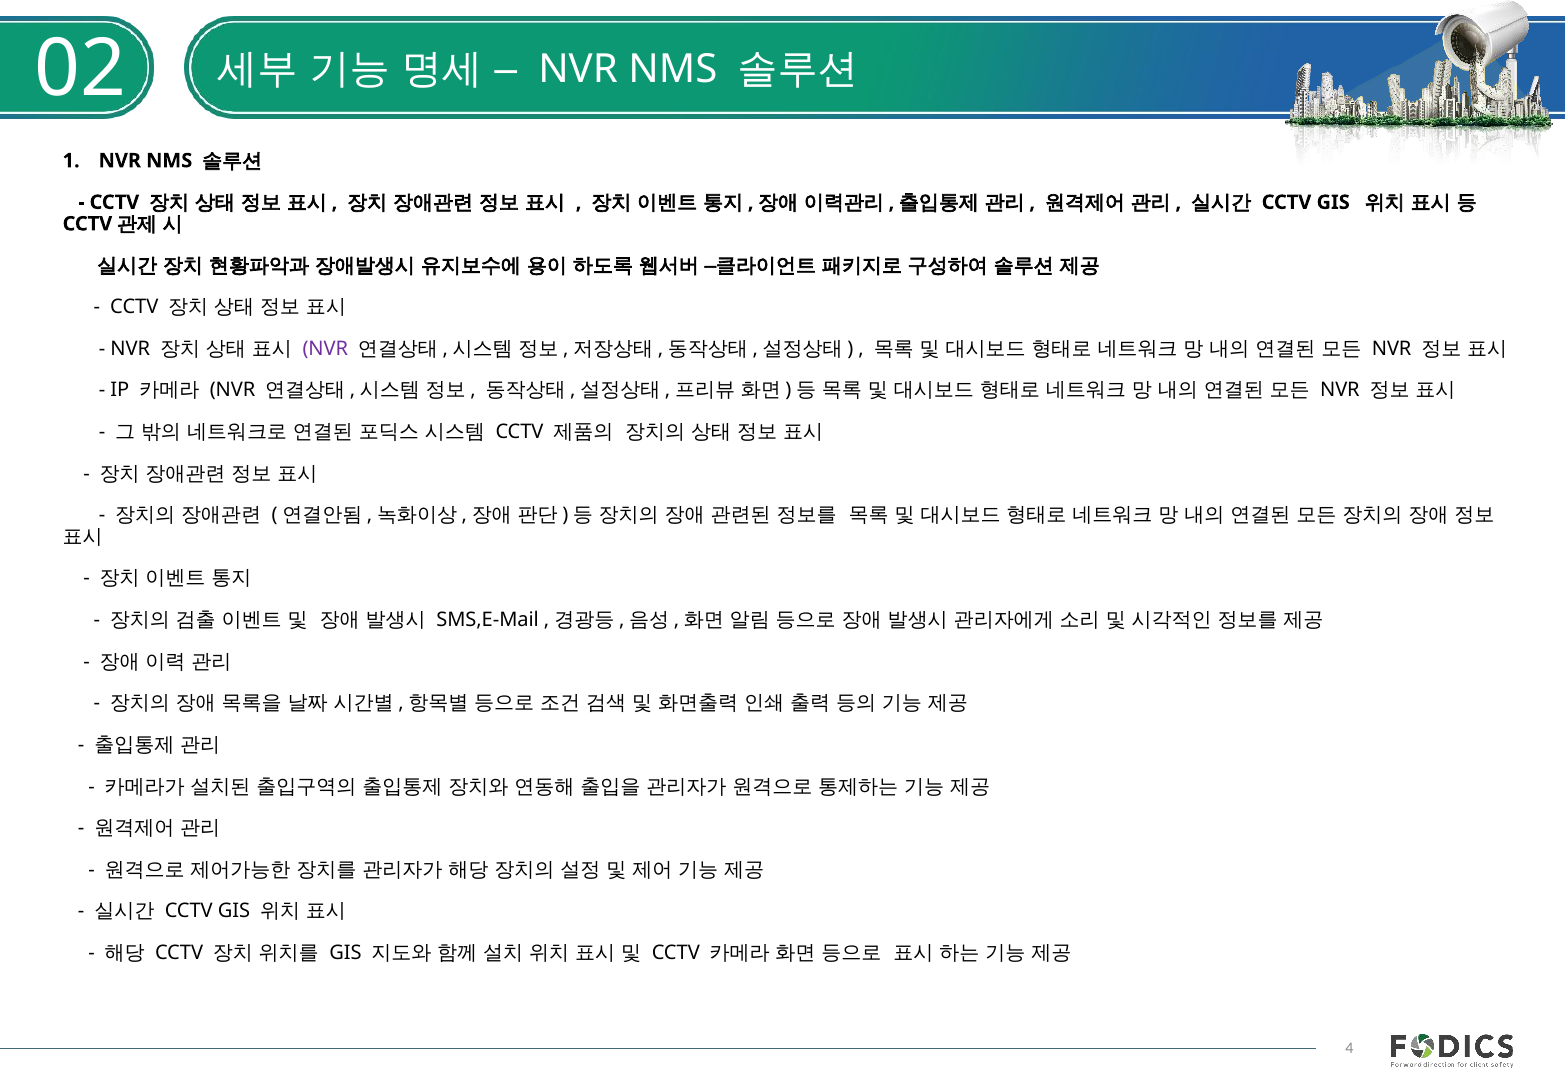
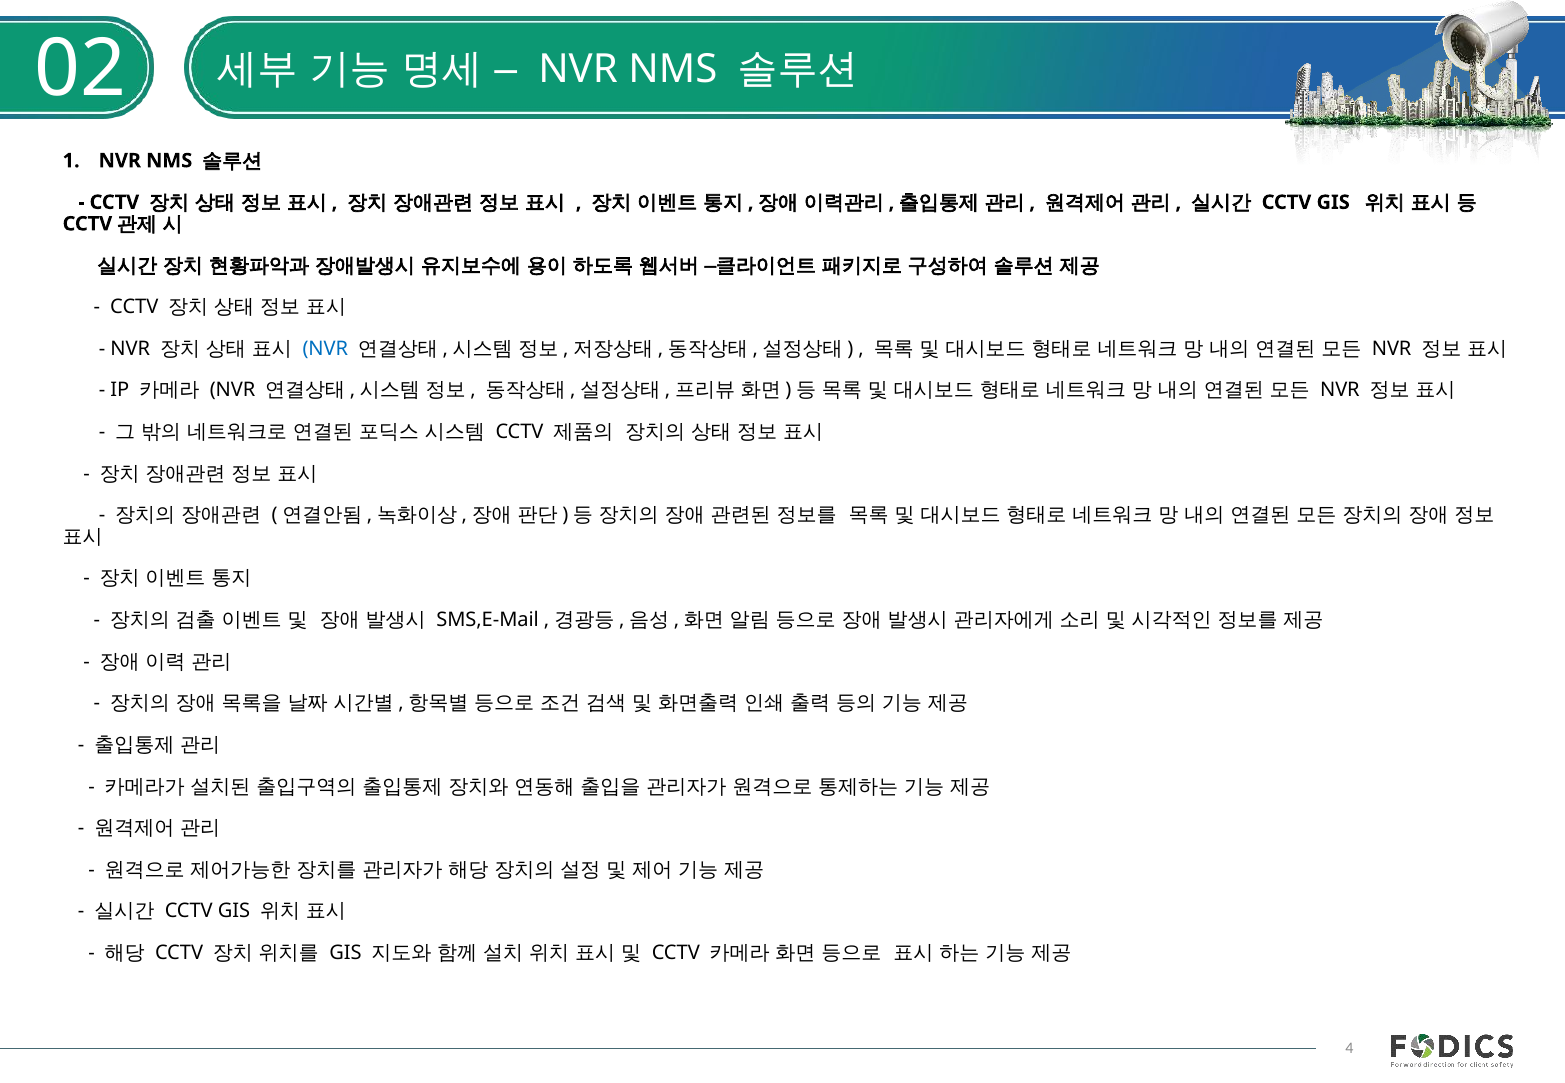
NVR at (325, 349) colour: purple -> blue
